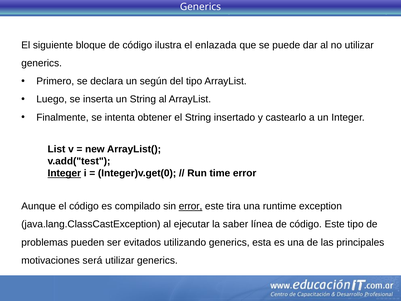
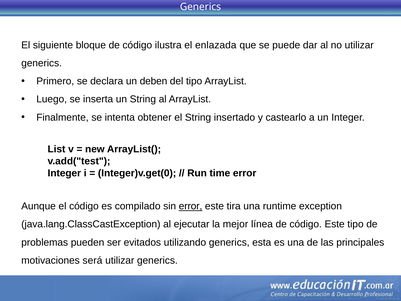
según: según -> deben
Integer at (64, 173) underline: present -> none
saber: saber -> mejor
